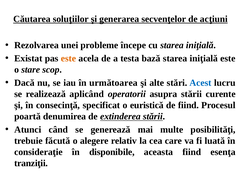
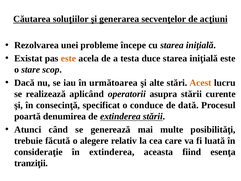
bază: bază -> duce
Acest colour: blue -> orange
euristică: euristică -> conduce
de fiind: fiind -> dată
în disponibile: disponibile -> extinderea
